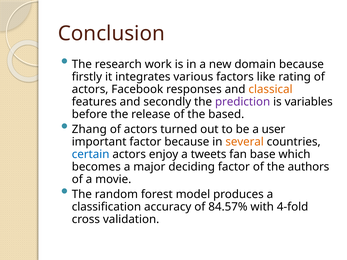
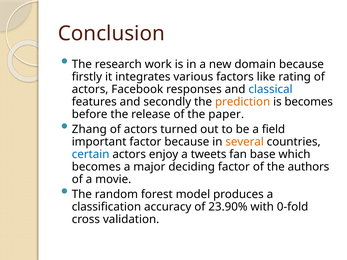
classical colour: orange -> blue
prediction colour: purple -> orange
is variables: variables -> becomes
based: based -> paper
user: user -> field
84.57%: 84.57% -> 23.90%
4-fold: 4-fold -> 0-fold
